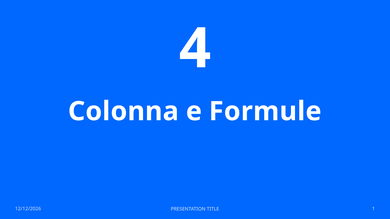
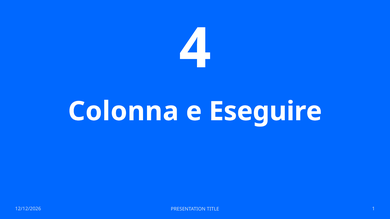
Formule: Formule -> Eseguire
